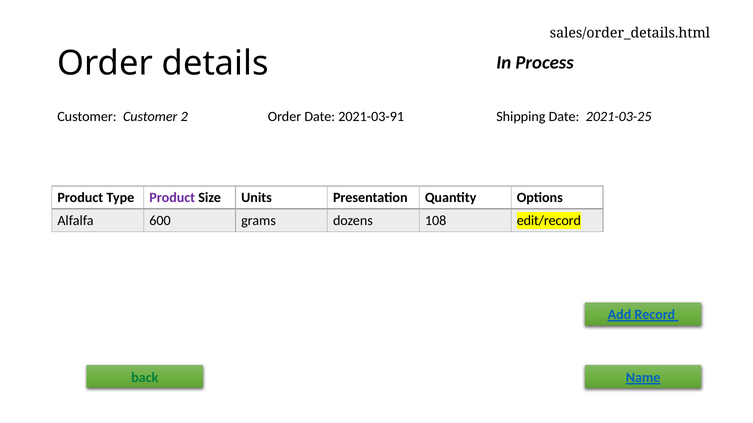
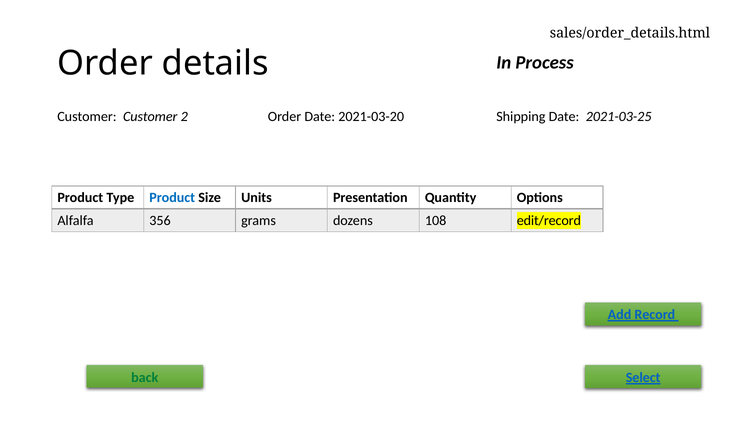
2021-03-91: 2021-03-91 -> 2021-03-20
Product at (172, 198) colour: purple -> blue
600: 600 -> 356
Name: Name -> Select
